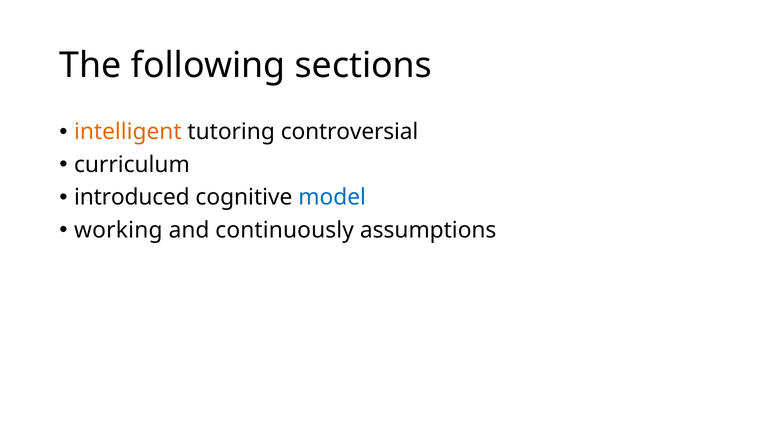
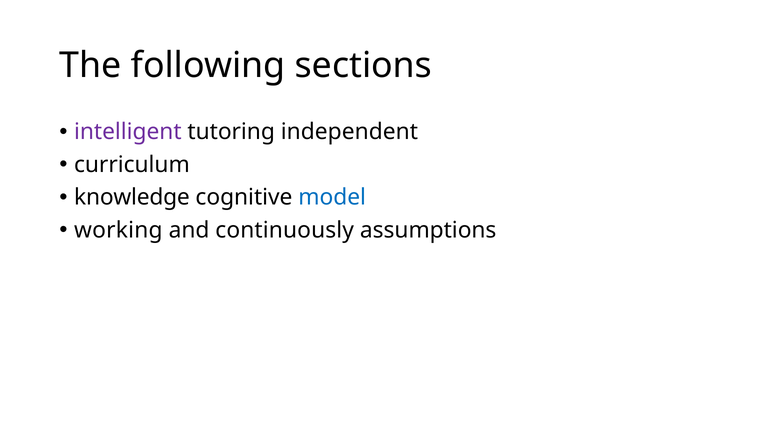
intelligent colour: orange -> purple
controversial: controversial -> independent
introduced: introduced -> knowledge
